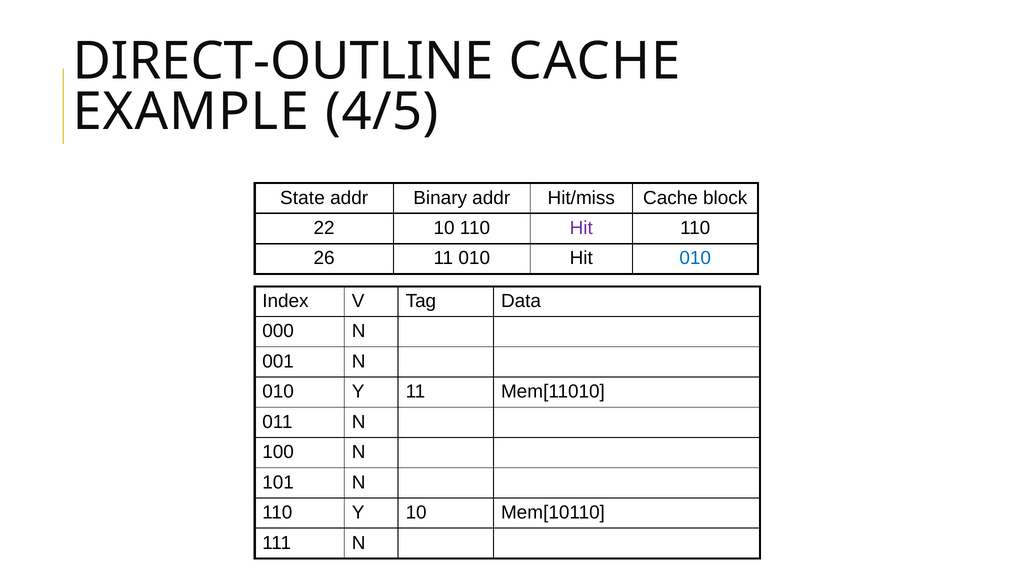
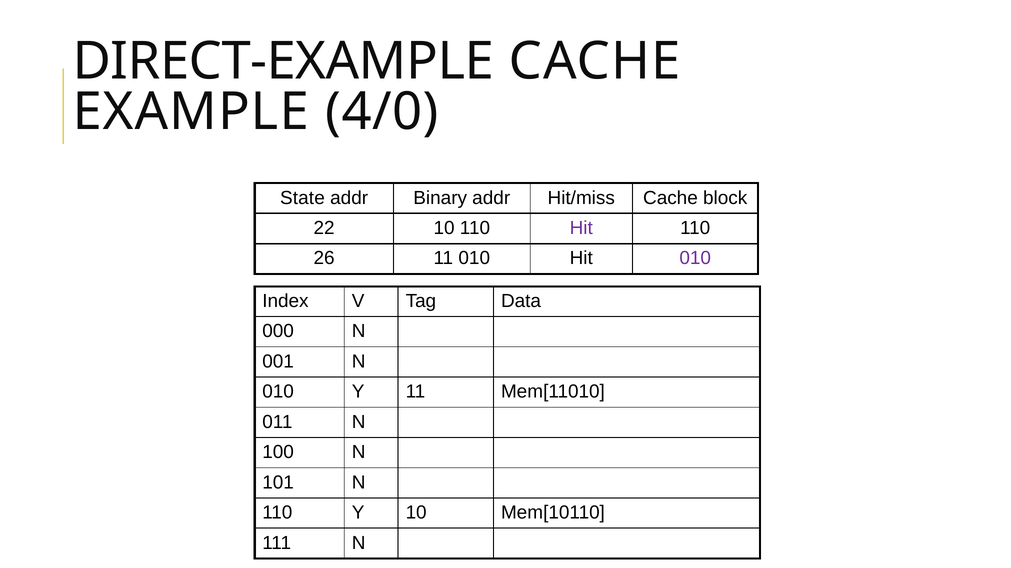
DIRECT-OUTLINE: DIRECT-OUTLINE -> DIRECT-EXAMPLE
4/5: 4/5 -> 4/0
010 at (695, 259) colour: blue -> purple
